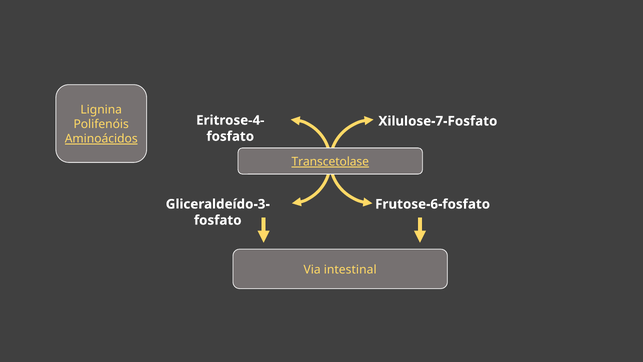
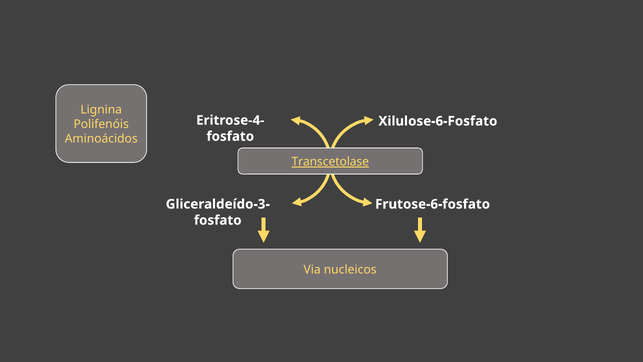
Xilulose-7-Fosfato: Xilulose-7-Fosfato -> Xilulose-6-Fosfato
Aminoácidos underline: present -> none
intestinal: intestinal -> nucleicos
